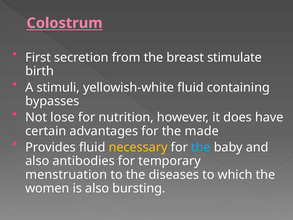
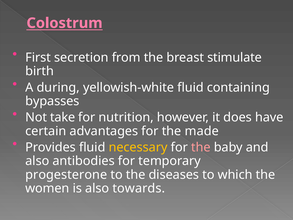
stimuli: stimuli -> during
lose: lose -> take
the at (201, 147) colour: light blue -> pink
menstruation: menstruation -> progesterone
bursting: bursting -> towards
